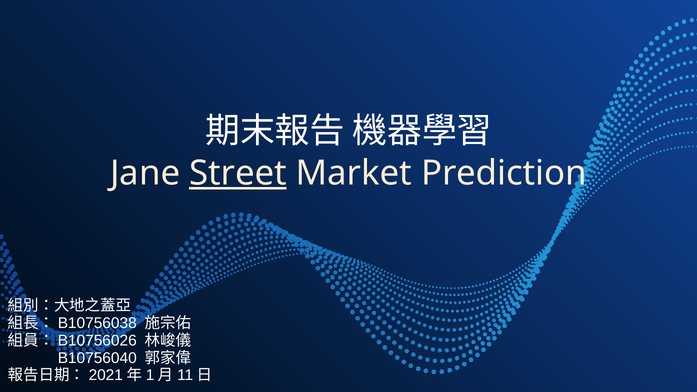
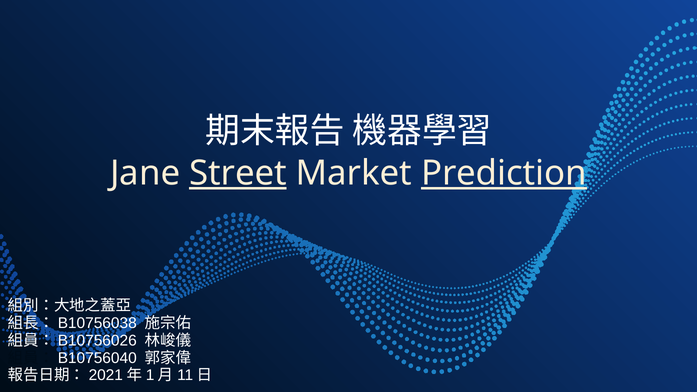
Prediction underline: none -> present
